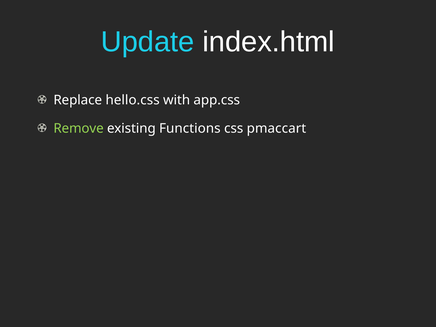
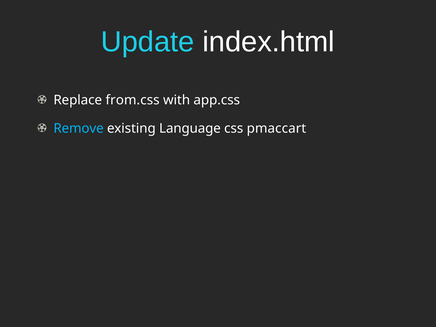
hello.css: hello.css -> from.css
Remove colour: light green -> light blue
Functions: Functions -> Language
